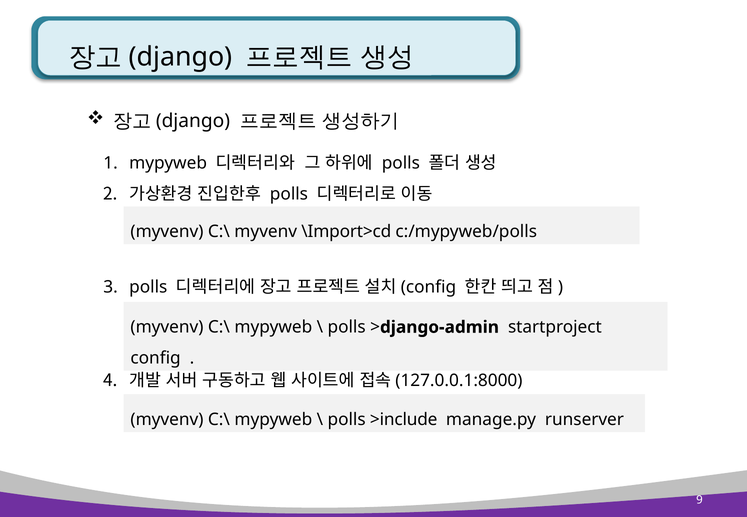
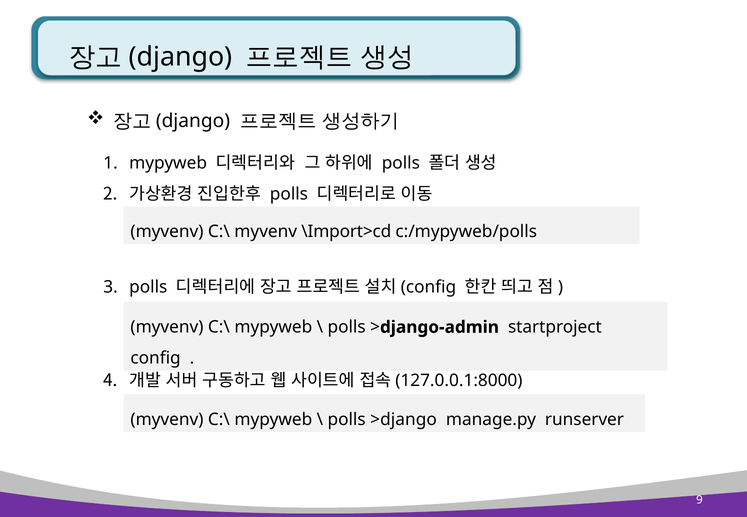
>include: >include -> >django
